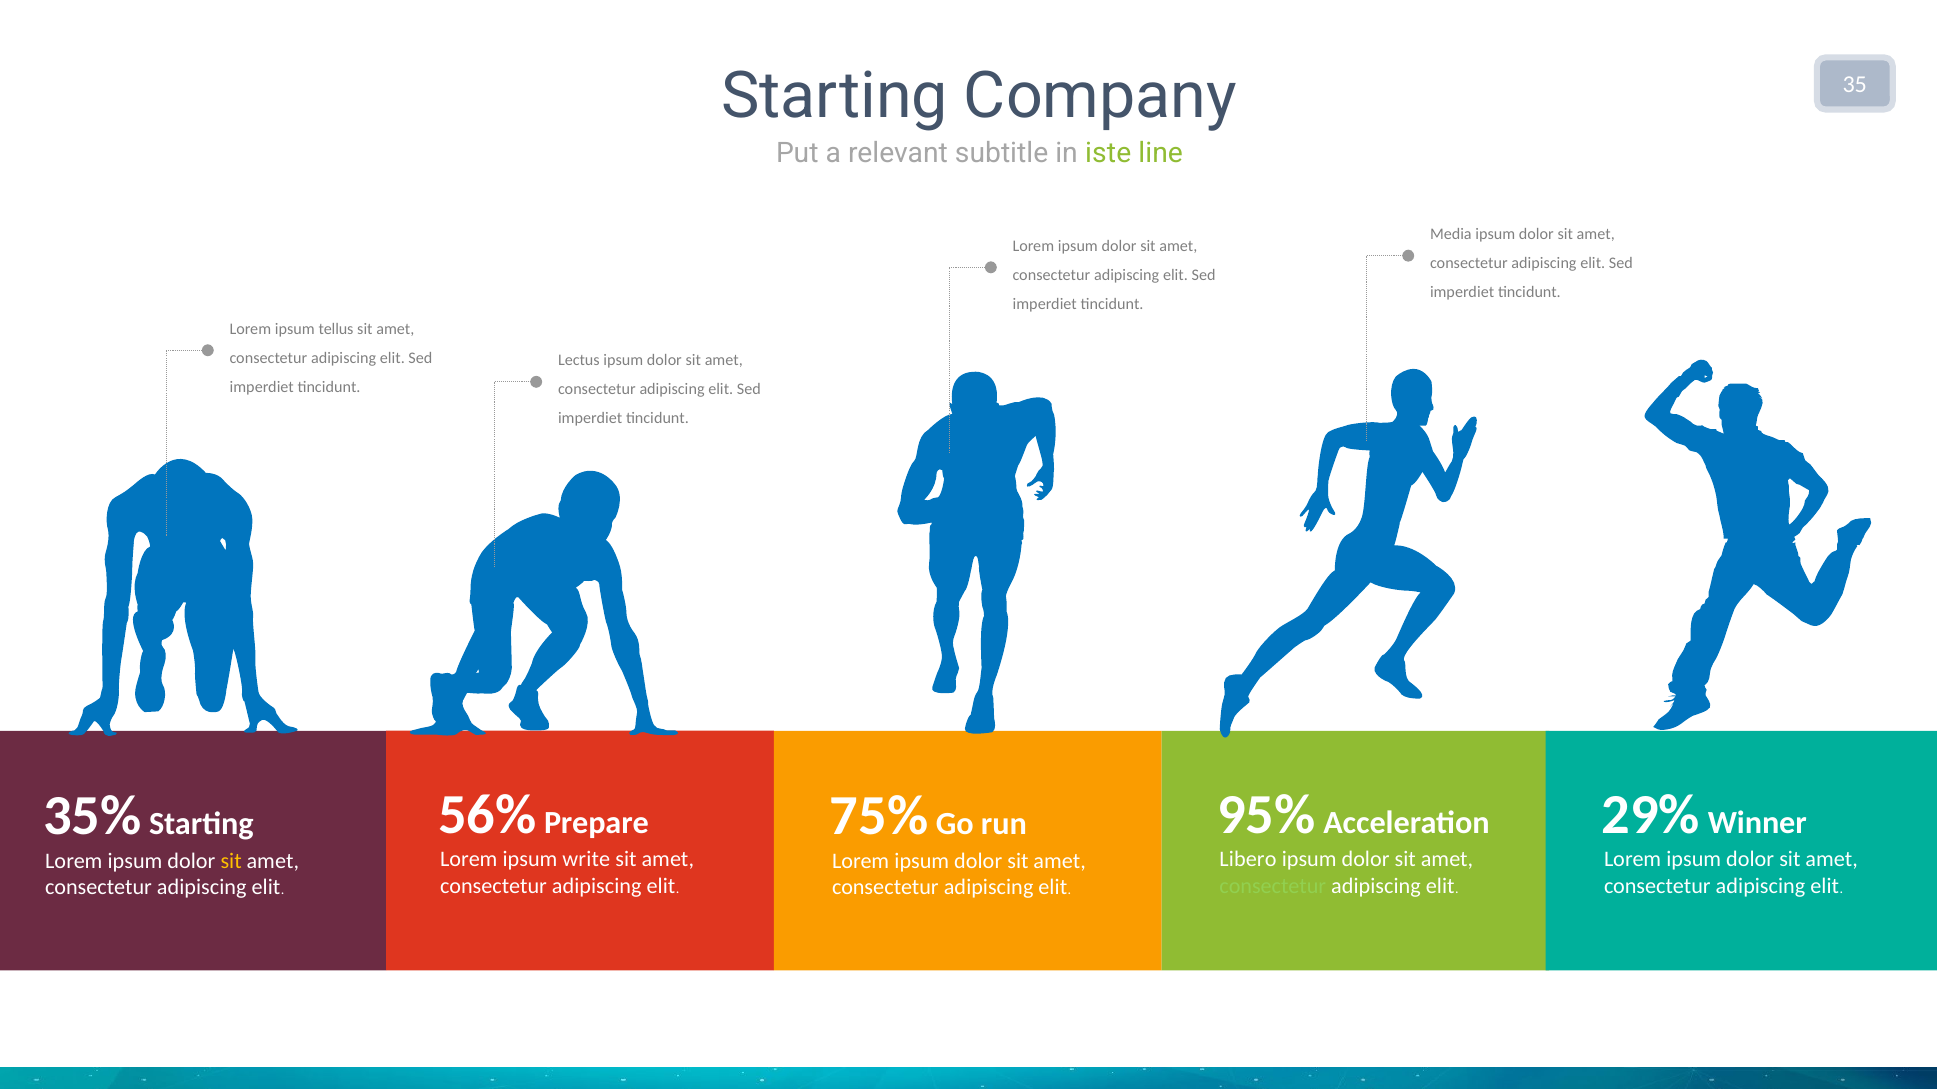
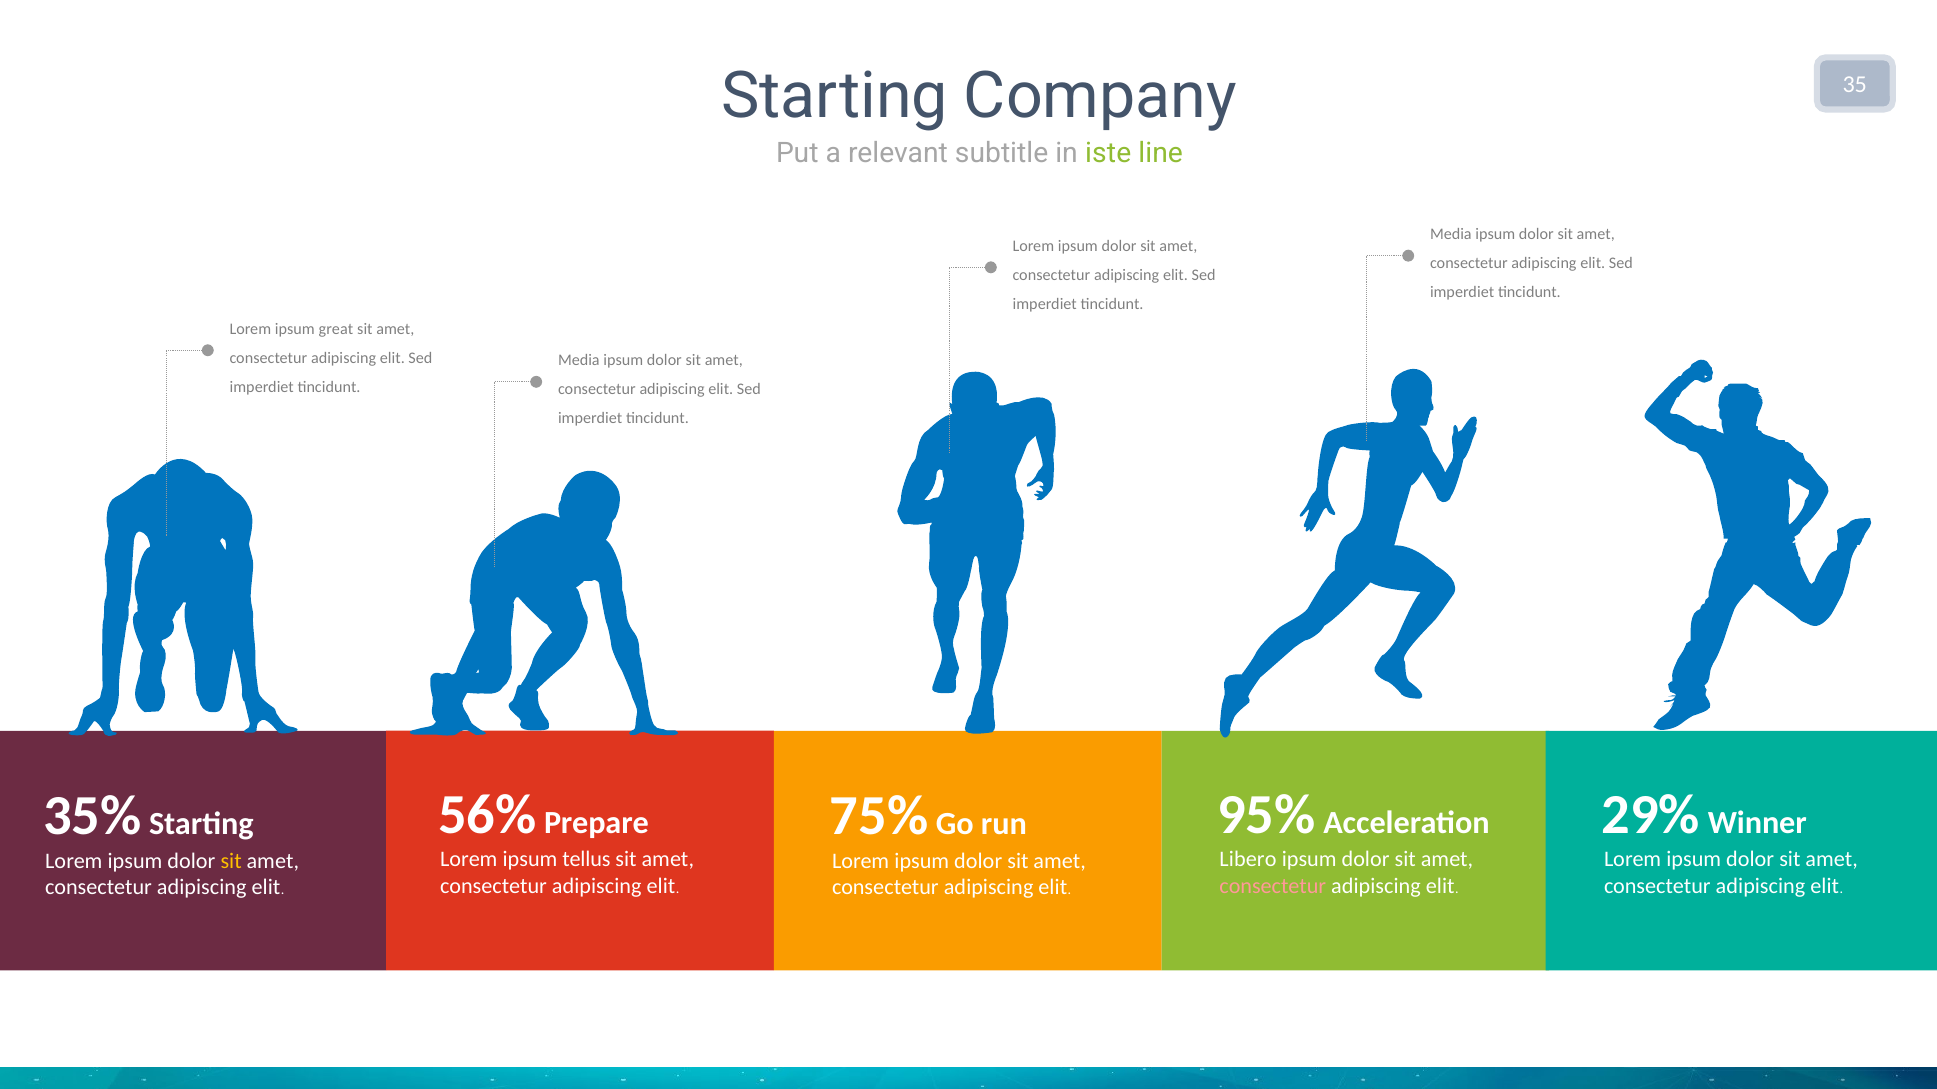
tellus: tellus -> great
Lectus at (579, 361): Lectus -> Media
write: write -> tellus
consectetur at (1273, 887) colour: light green -> pink
